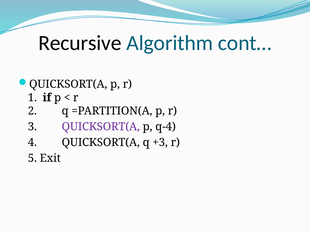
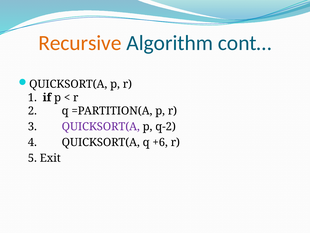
Recursive colour: black -> orange
q-4: q-4 -> q-2
+3: +3 -> +6
